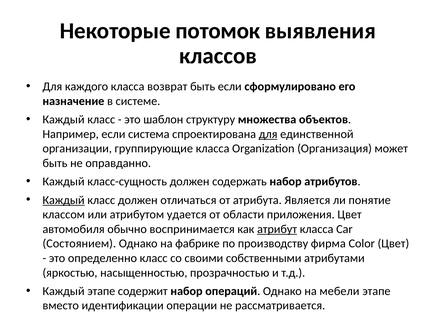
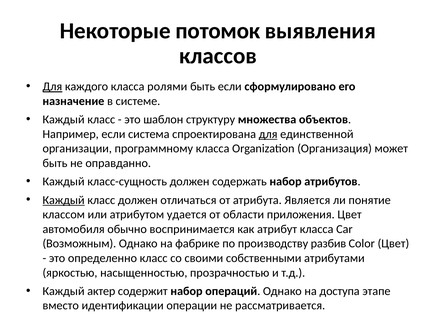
Для at (52, 87) underline: none -> present
возврат: возврат -> ролями
группирующие: группирующие -> программному
атрибут underline: present -> none
Состоянием: Состоянием -> Возможным
фирма: фирма -> разбив
Каждый этапе: этапе -> актер
мебели: мебели -> доступа
